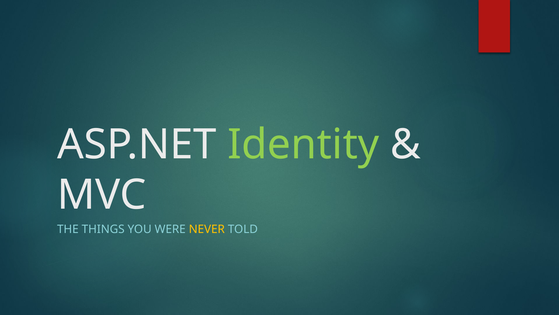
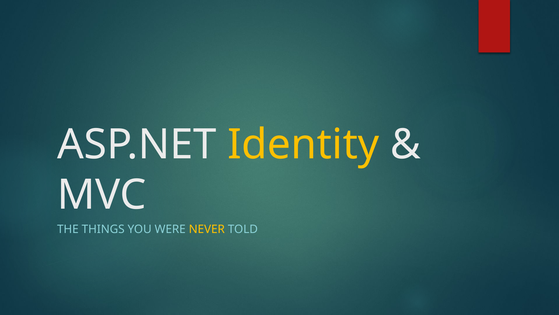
Identity colour: light green -> yellow
